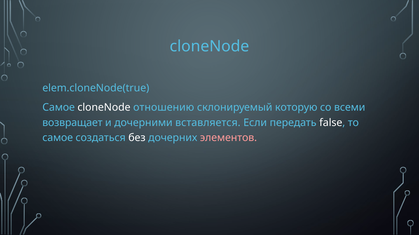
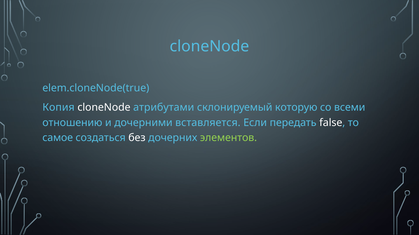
Самое at (59, 108): Самое -> Копия
отношению: отношению -> атрибутами
возвращает: возвращает -> отношению
элементов colour: pink -> light green
